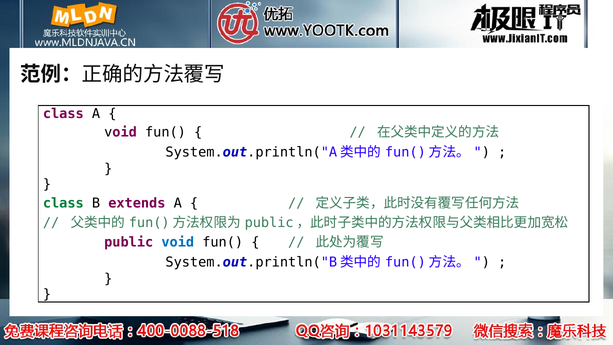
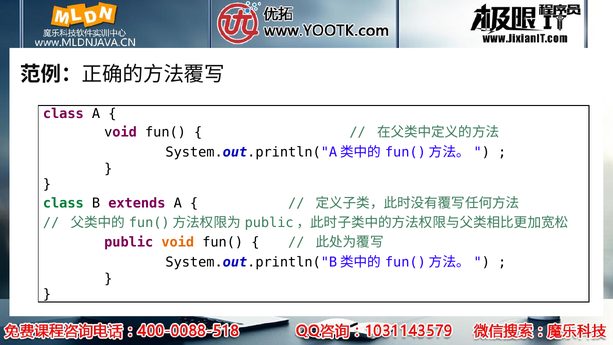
void at (178, 242) colour: blue -> orange
